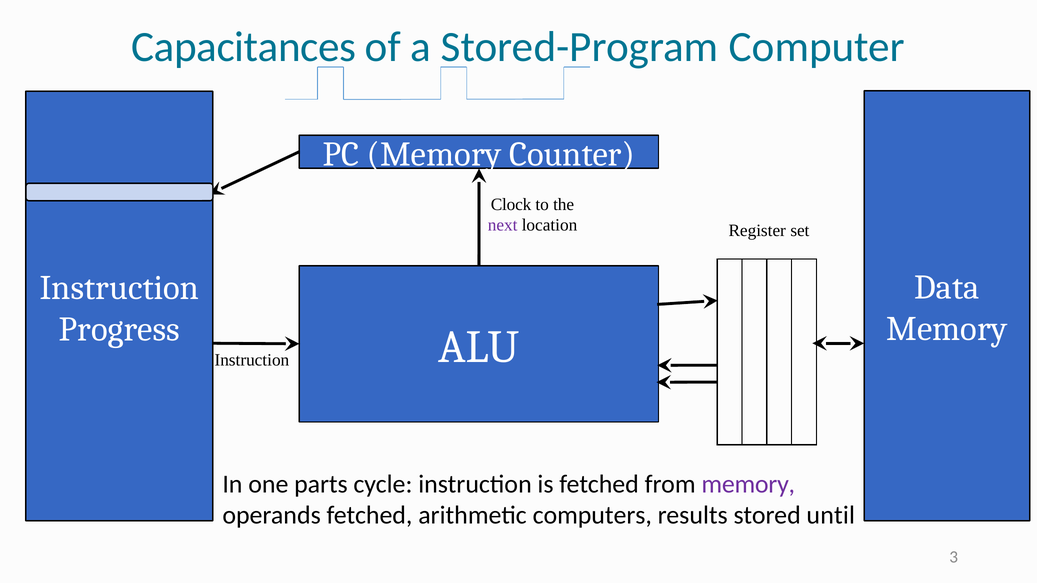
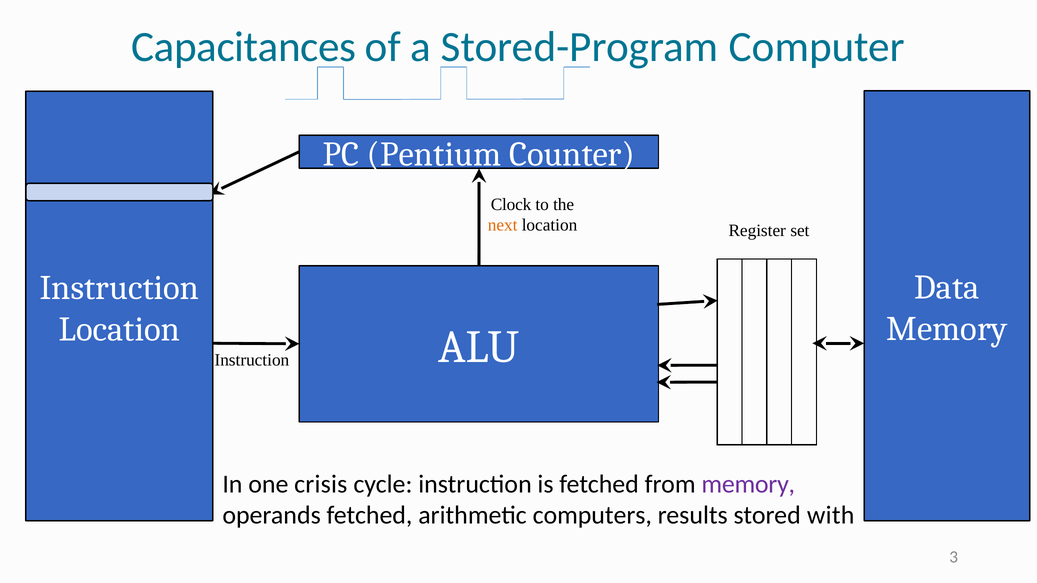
PC Memory: Memory -> Pentium
next colour: purple -> orange
Progress at (119, 329): Progress -> Location
parts: parts -> crisis
until: until -> with
